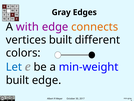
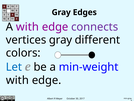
connects colour: orange -> purple
vertices built: built -> gray
built at (17, 80): built -> with
